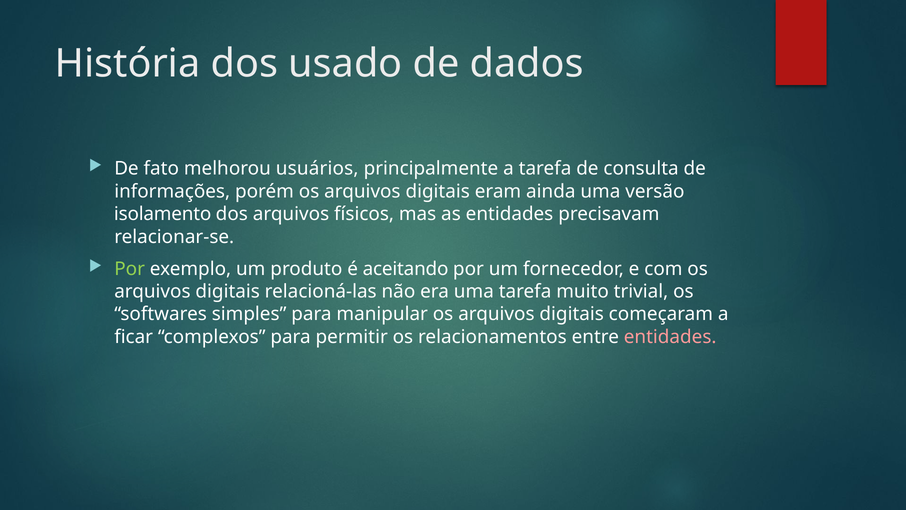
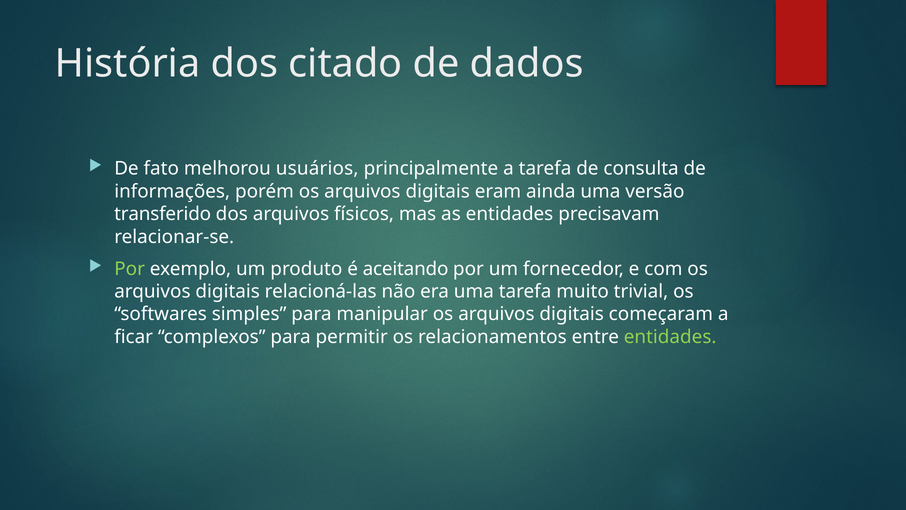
usado: usado -> citado
isolamento: isolamento -> transferido
entidades at (670, 337) colour: pink -> light green
